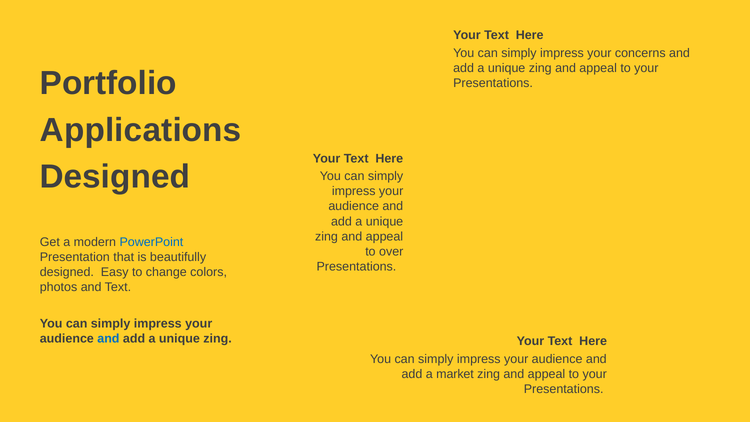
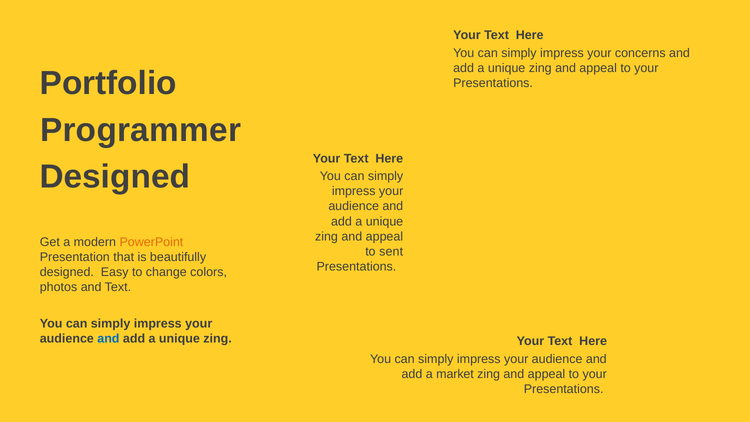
Applications: Applications -> Programmer
PowerPoint colour: blue -> orange
over: over -> sent
